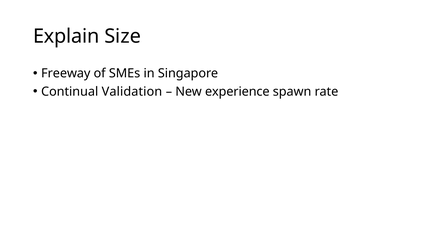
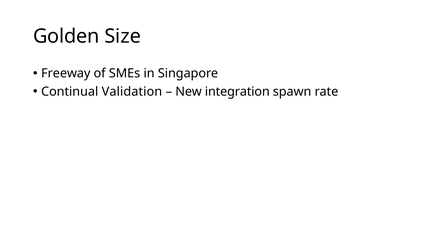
Explain: Explain -> Golden
experience: experience -> integration
